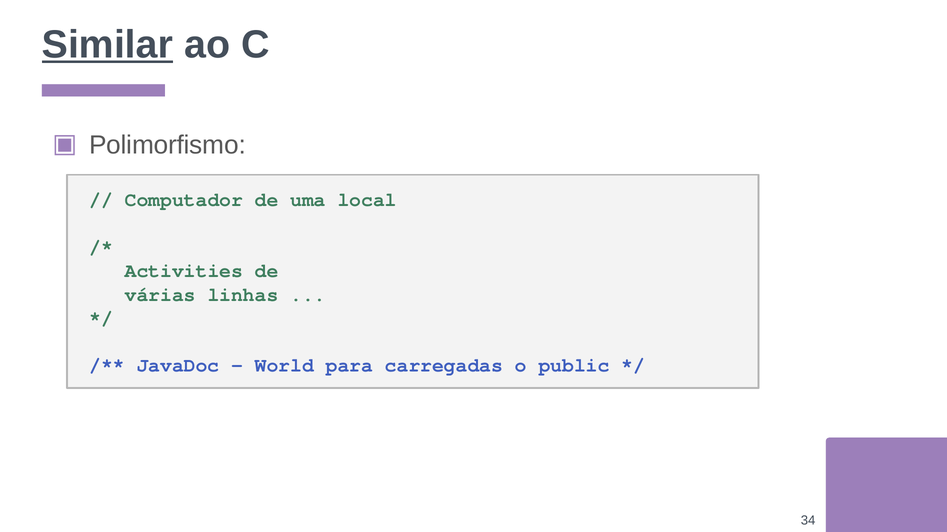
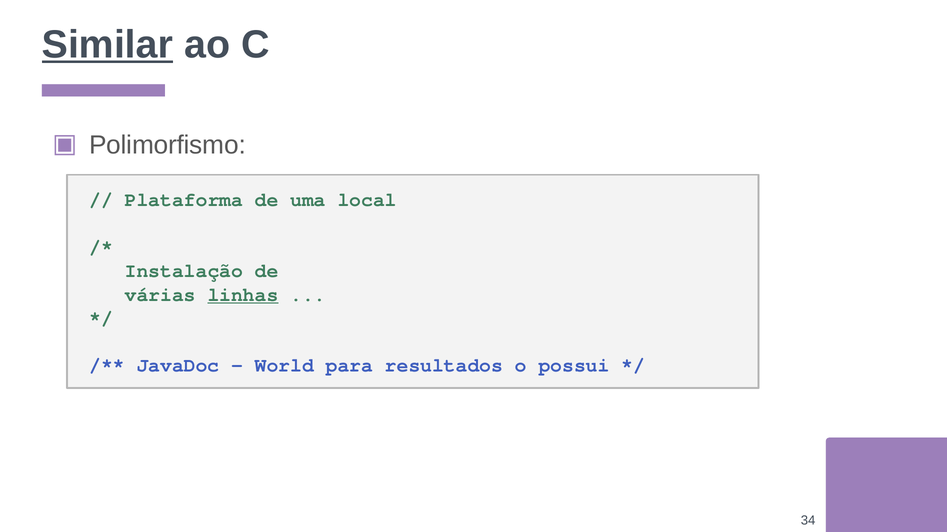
Computador: Computador -> Plataforma
Activities: Activities -> Instalação
linhas underline: none -> present
carregadas: carregadas -> resultados
public: public -> possui
